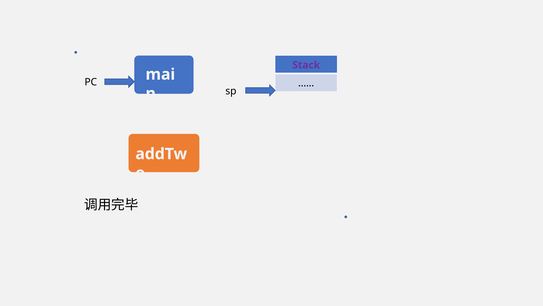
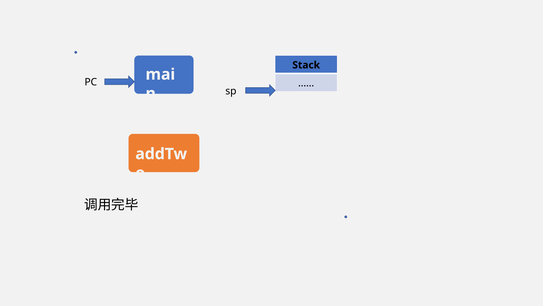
Stack colour: purple -> black
